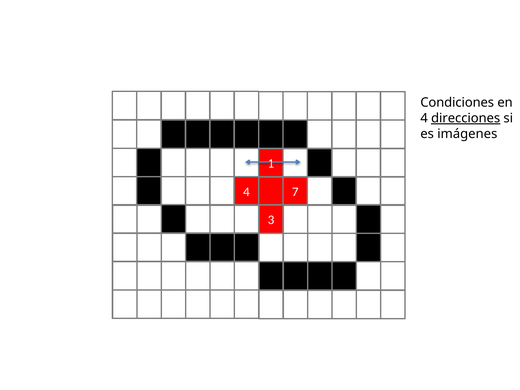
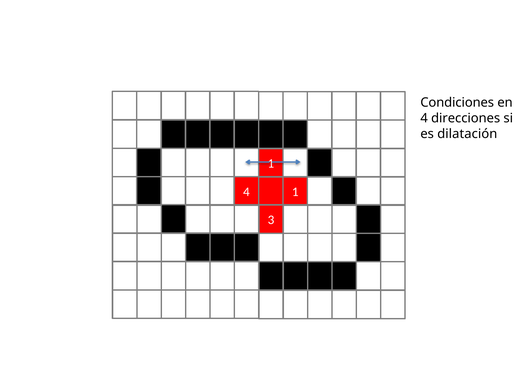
direcciones underline: present -> none
imágenes: imágenes -> dilatación
4 7: 7 -> 1
